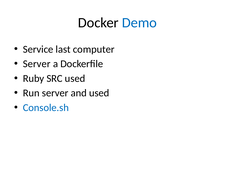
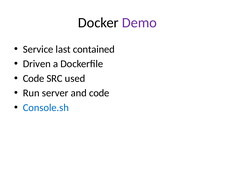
Demo colour: blue -> purple
computer: computer -> contained
Server at (37, 64): Server -> Driven
Ruby at (34, 79): Ruby -> Code
and used: used -> code
